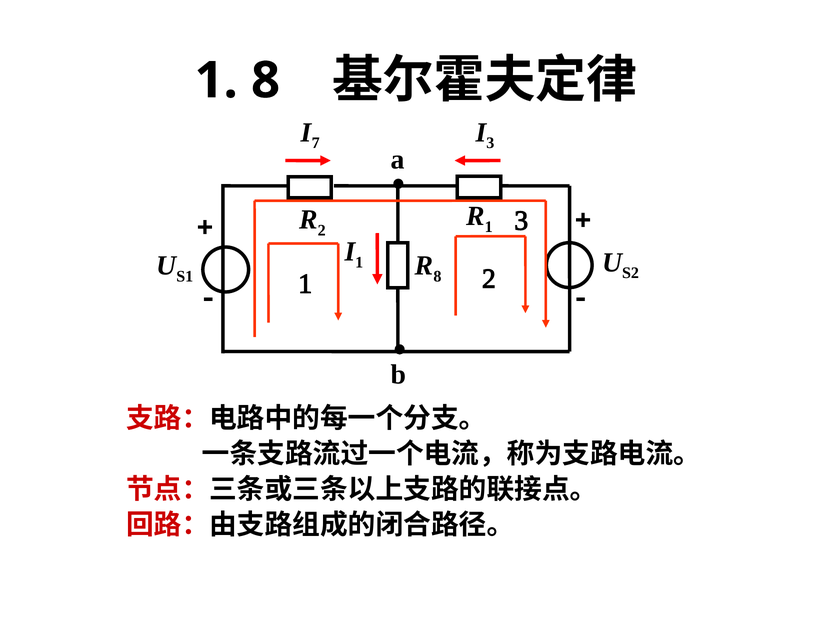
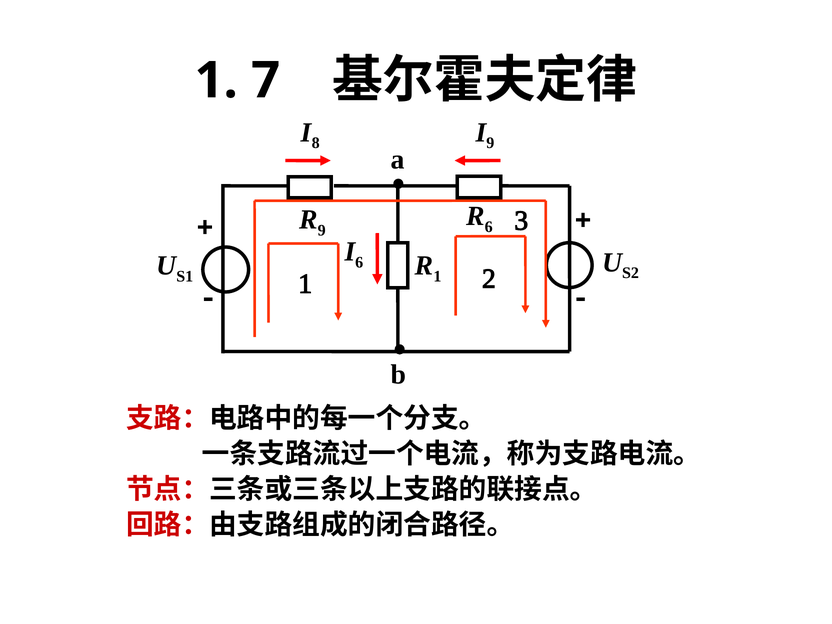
1 8: 8 -> 7
7: 7 -> 8
3 at (490, 143): 3 -> 9
1 at (489, 227): 1 -> 6
2 at (322, 231): 2 -> 9
1 at (359, 262): 1 -> 6
8 at (437, 276): 8 -> 1
